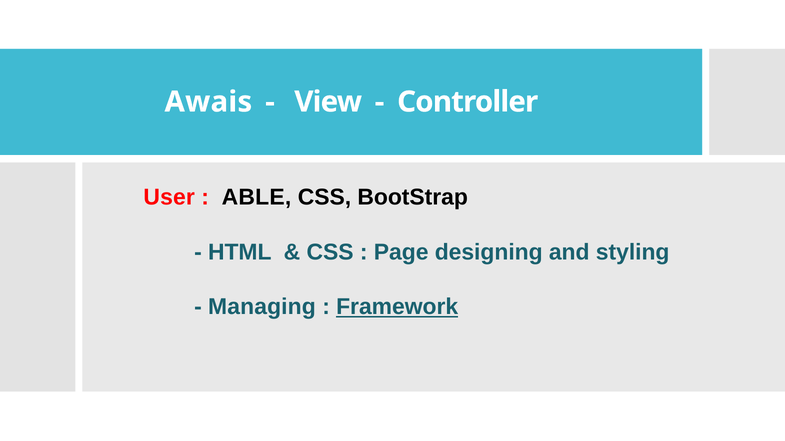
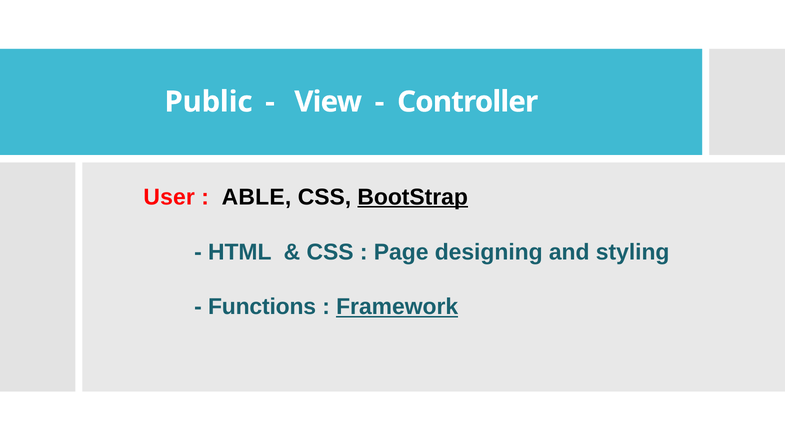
Awais: Awais -> Public
BootStrap underline: none -> present
Managing: Managing -> Functions
